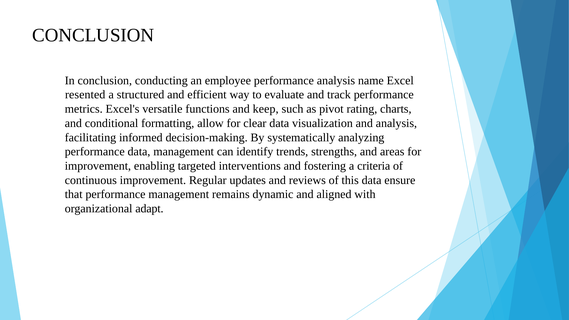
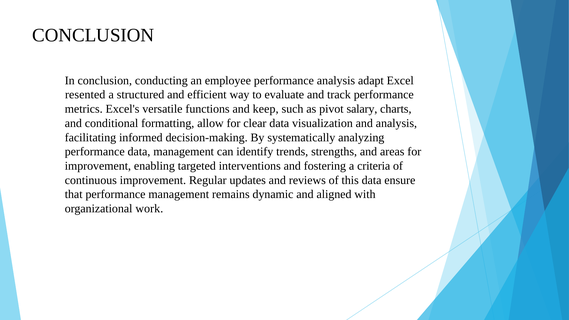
name: name -> adapt
rating: rating -> salary
adapt: adapt -> work
